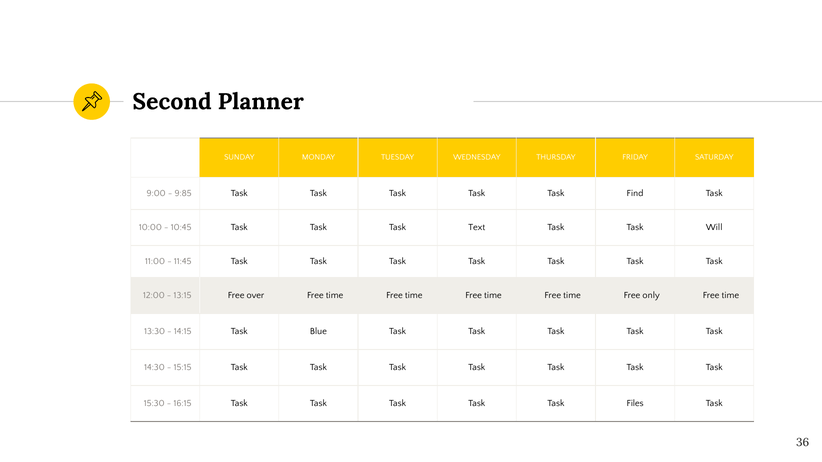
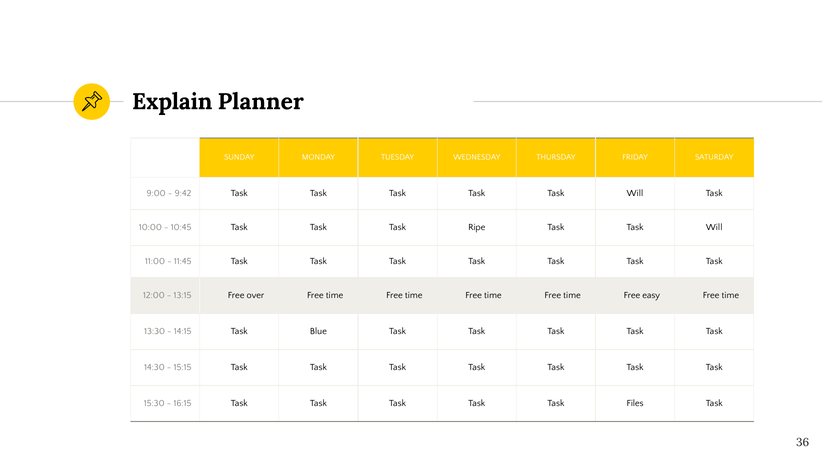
Second: Second -> Explain
9:85: 9:85 -> 9:42
Task Task Task Find: Find -> Will
Text: Text -> Ripe
only: only -> easy
